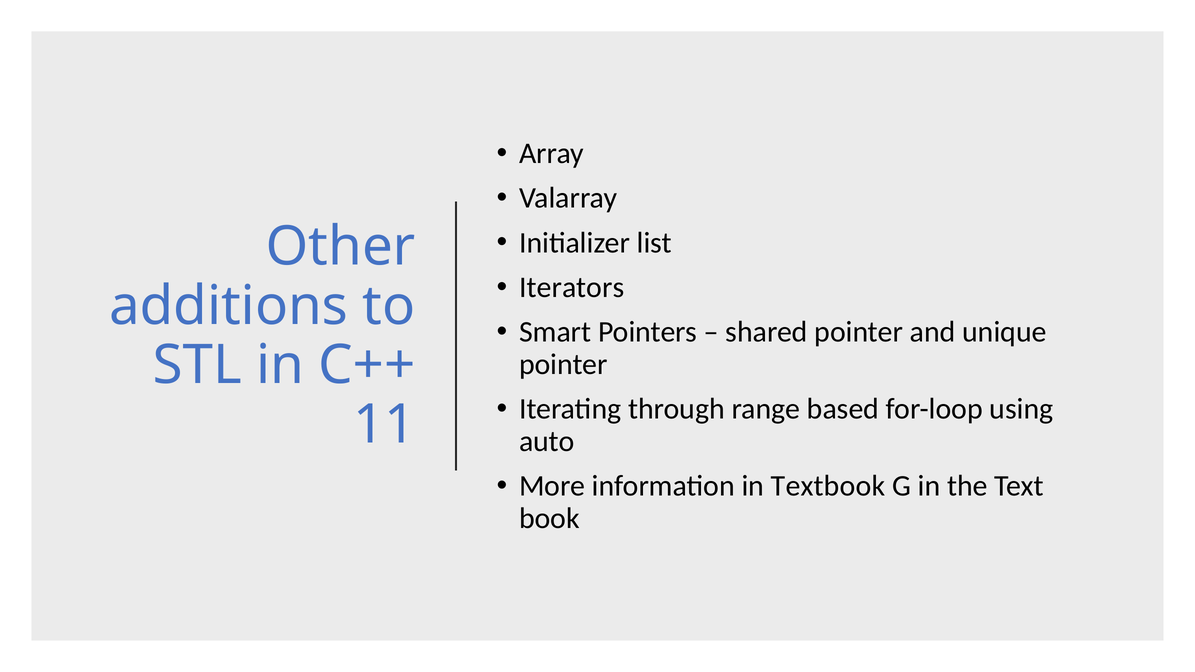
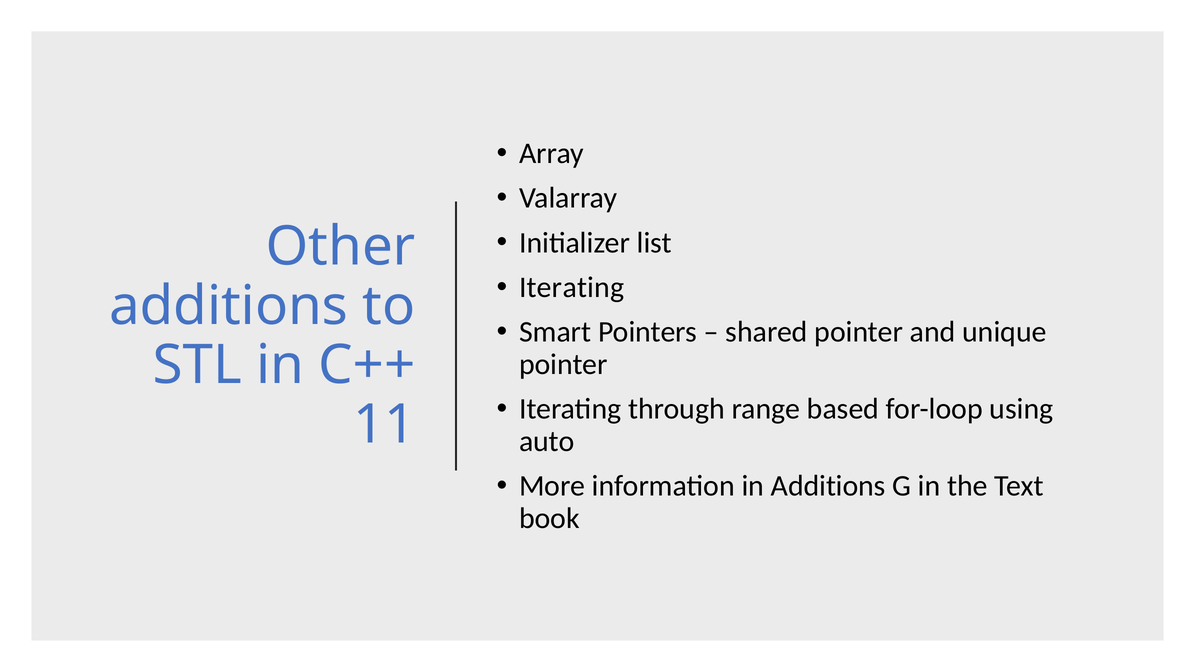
Iterators at (572, 288): Iterators -> Iterating
in Textbook: Textbook -> Additions
